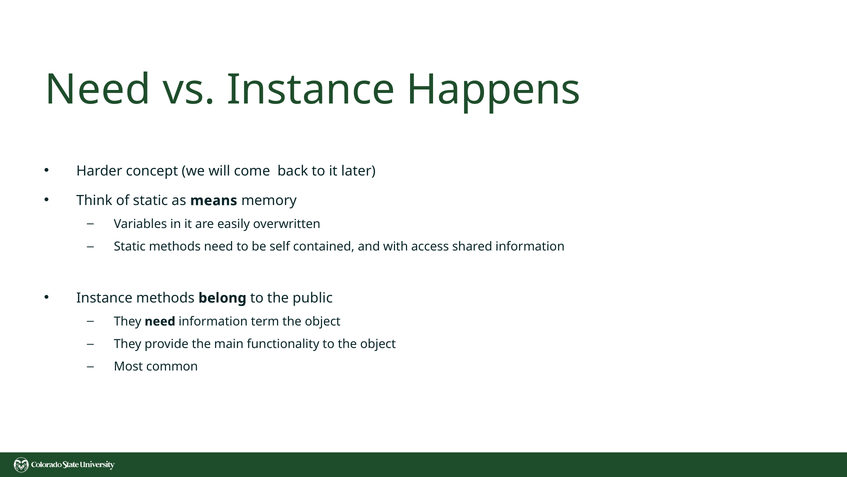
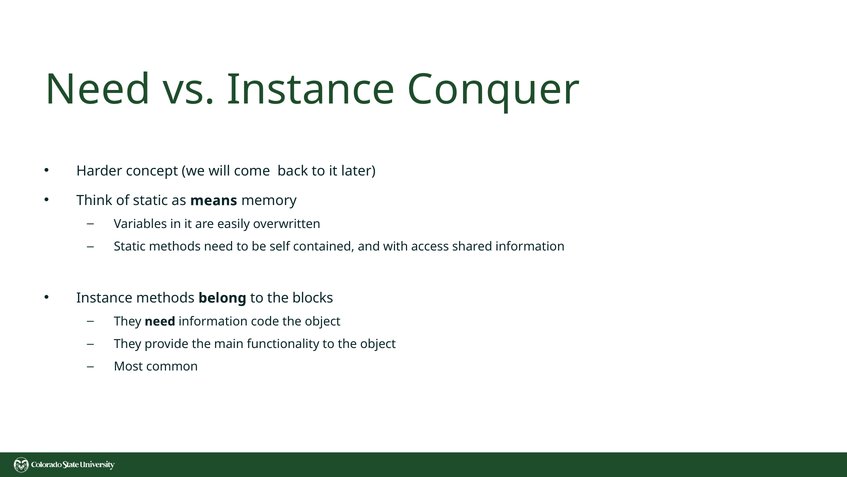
Happens: Happens -> Conquer
public: public -> blocks
term: term -> code
